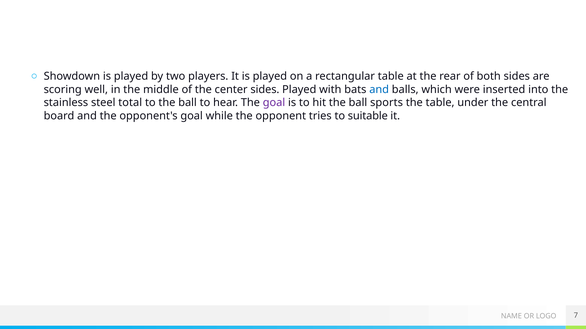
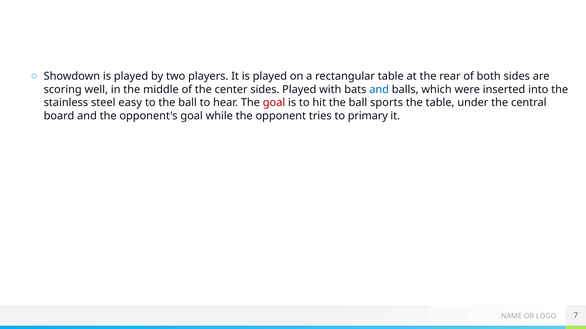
total: total -> easy
goal at (274, 103) colour: purple -> red
suitable: suitable -> primary
